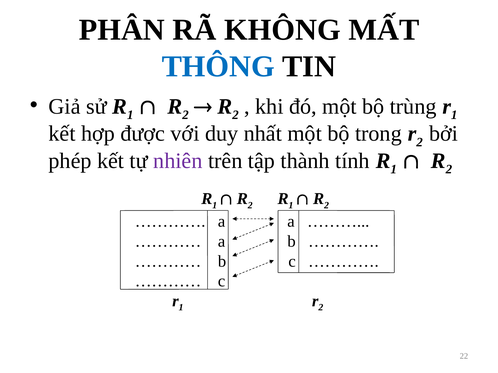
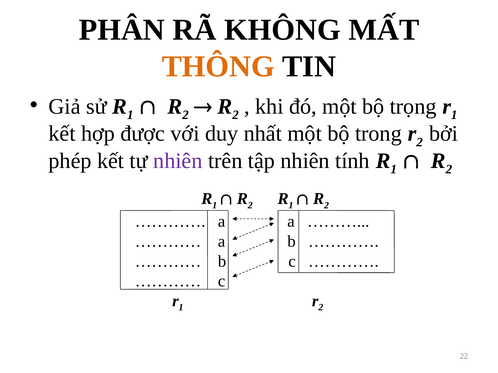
THÔNG colour: blue -> orange
trùng: trùng -> trọng
tập thành: thành -> nhiên
